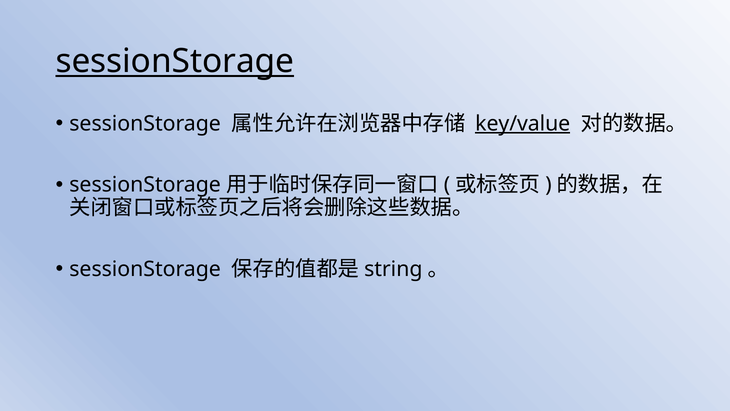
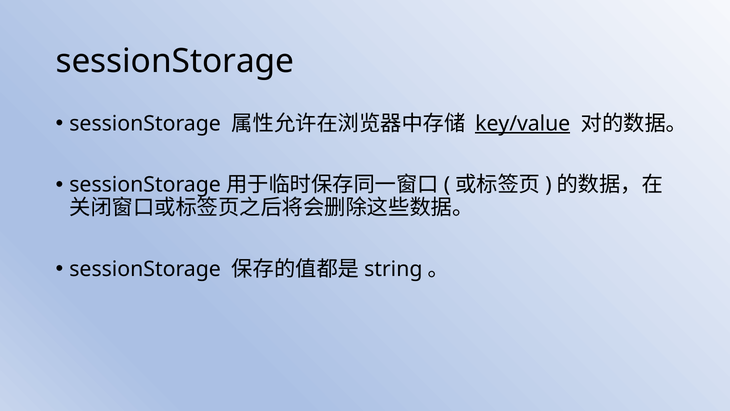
sessionStorage at (175, 61) underline: present -> none
